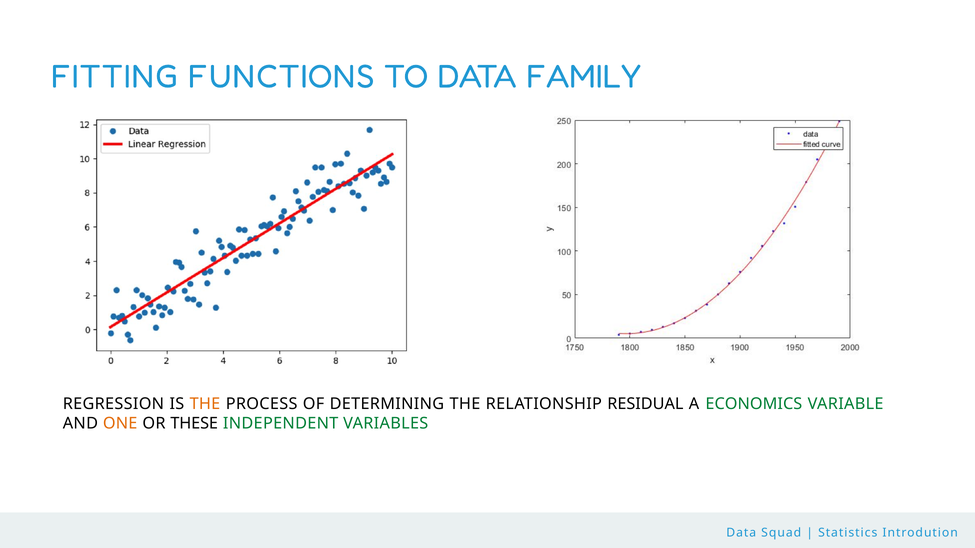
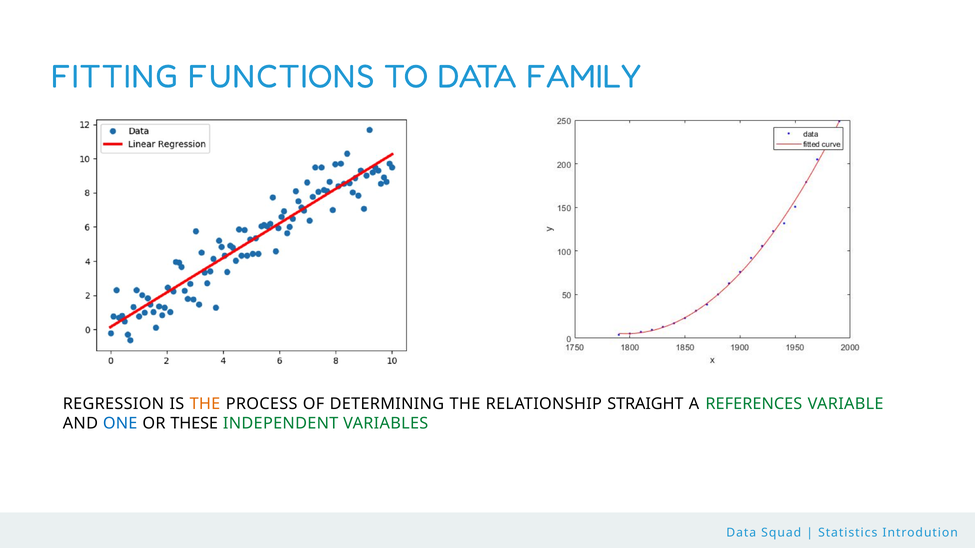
RESIDUAL: RESIDUAL -> STRAIGHT
ECONOMICS: ECONOMICS -> REFERENCES
ONE colour: orange -> blue
